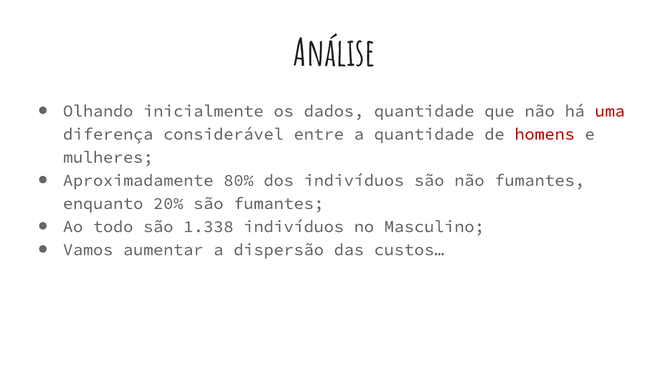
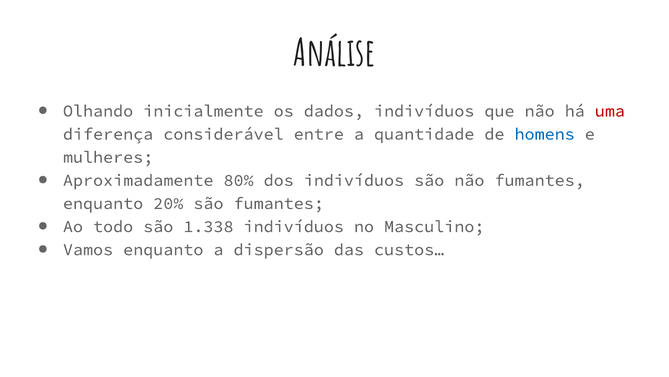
dados quantidade: quantidade -> indivíduos
homens colour: red -> blue
Vamos aumentar: aumentar -> enquanto
